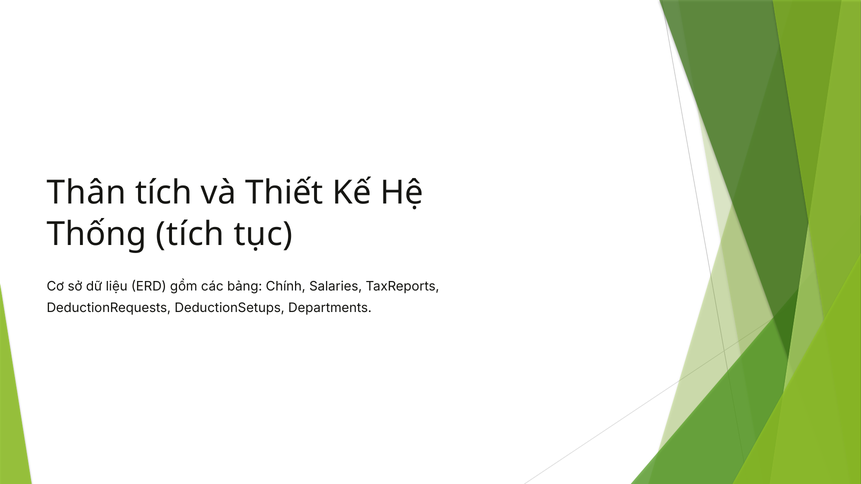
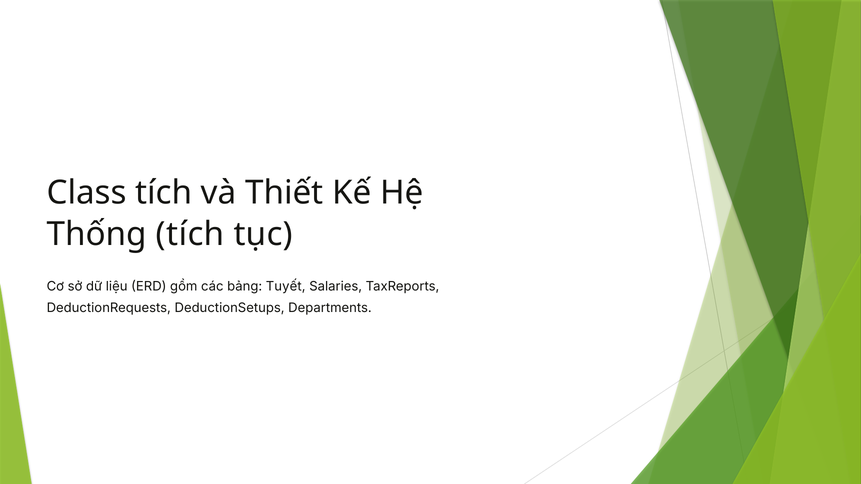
Thân: Thân -> Class
Chính: Chính -> Tuyết
